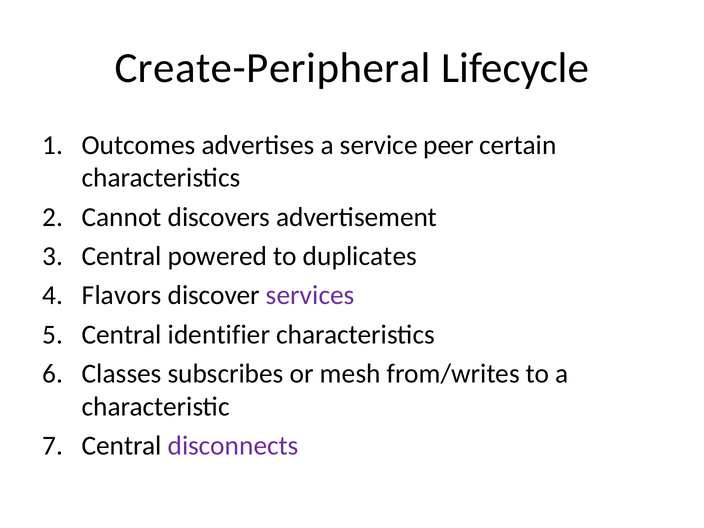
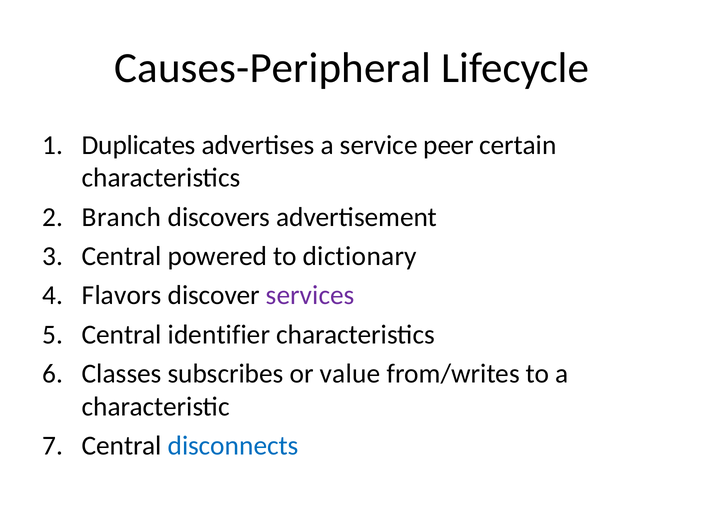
Create-Peripheral: Create-Peripheral -> Causes-Peripheral
Outcomes: Outcomes -> Duplicates
Cannot: Cannot -> Branch
duplicates: duplicates -> dictionary
mesh: mesh -> value
disconnects colour: purple -> blue
